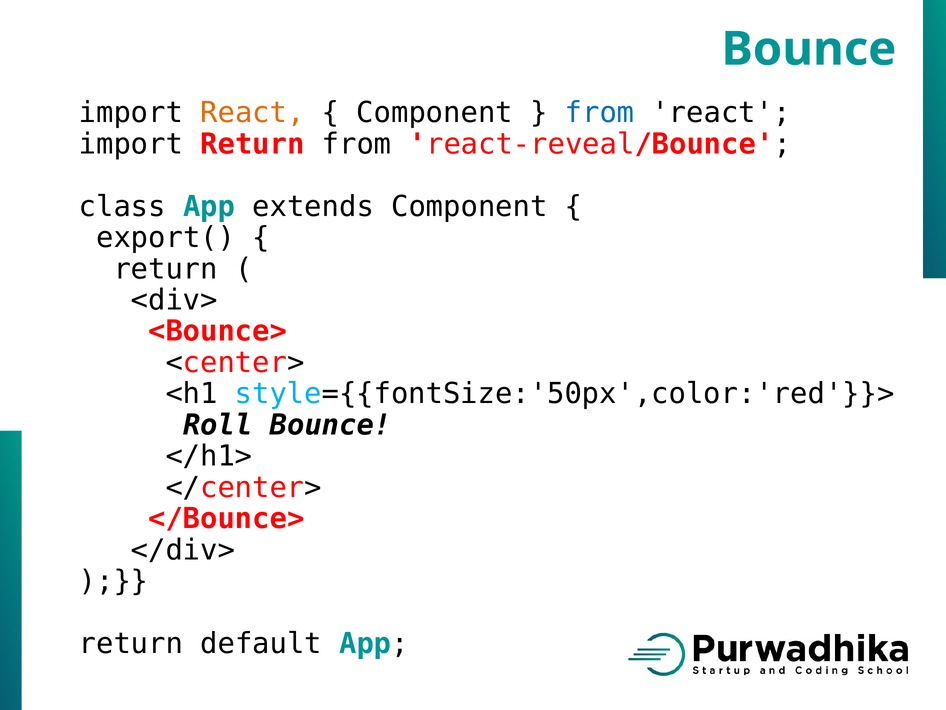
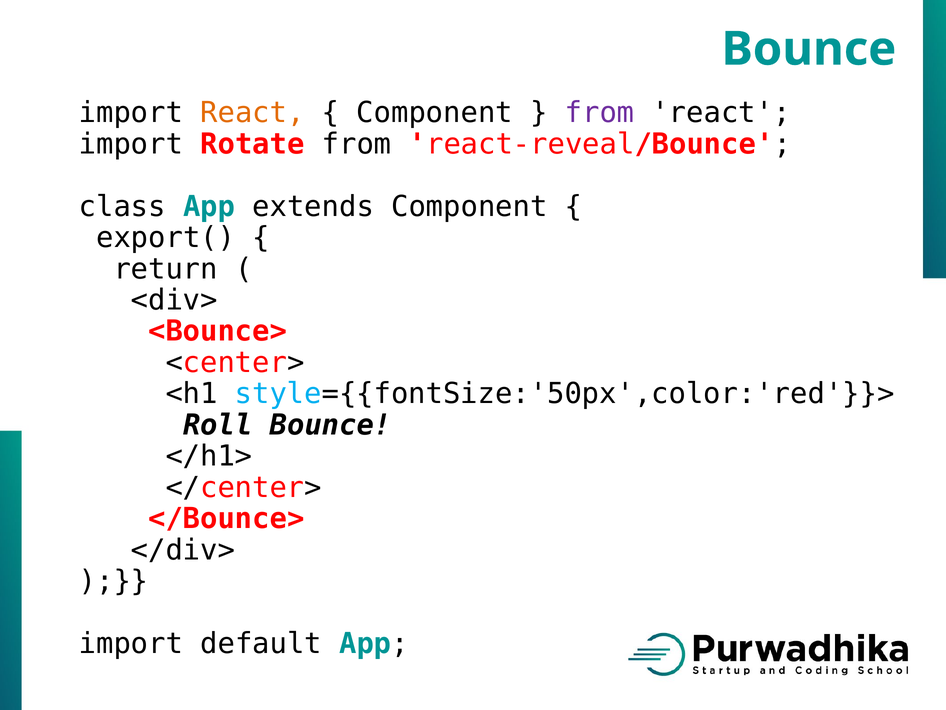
from at (600, 113) colour: blue -> purple
import Return: Return -> Rotate
return at (131, 643): return -> import
